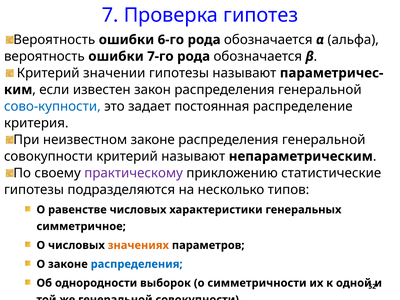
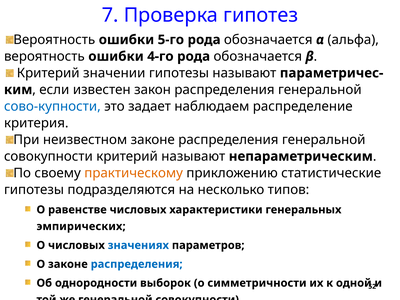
6-го: 6-го -> 5-го
7-го: 7-го -> 4-го
постоянная: постоянная -> наблюдаем
практическому colour: purple -> orange
симметричное: симметричное -> эмпирических
значениях colour: orange -> blue
